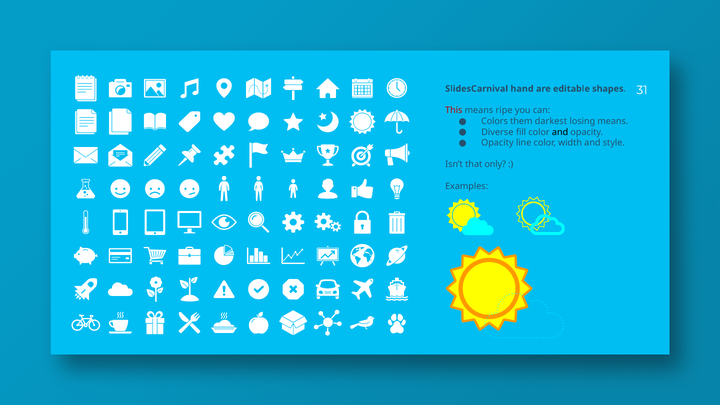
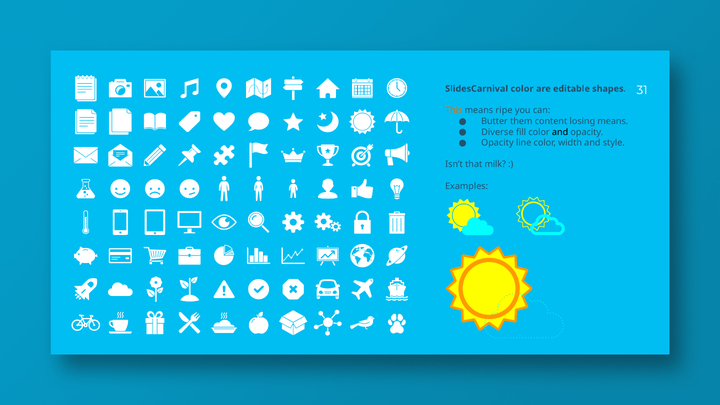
SlidesCarnival hand: hand -> color
This colour: red -> orange
Colors: Colors -> Butter
darkest: darkest -> content
only: only -> milk
